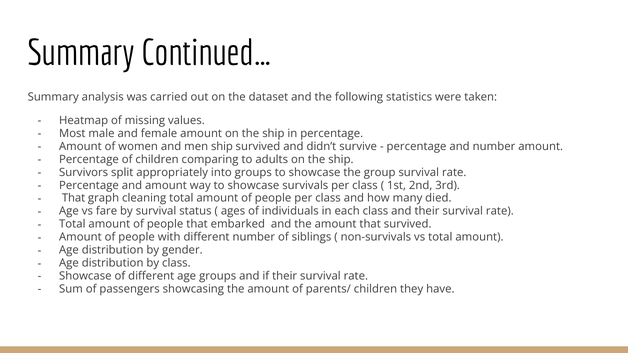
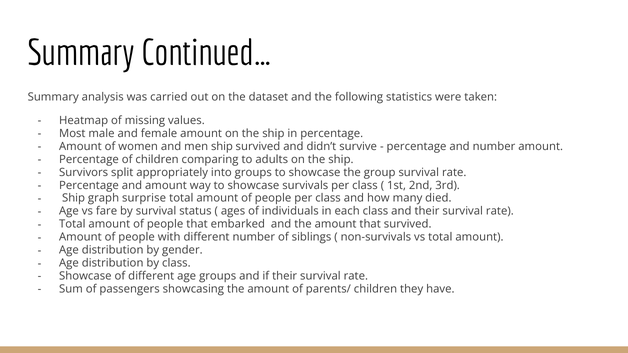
That at (74, 198): That -> Ship
cleaning: cleaning -> surprise
